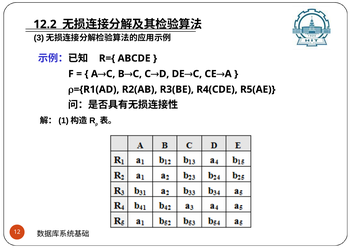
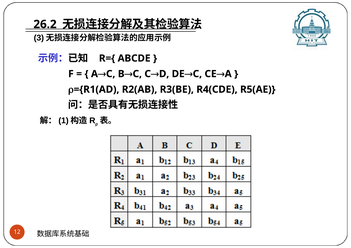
12.2: 12.2 -> 26.2
